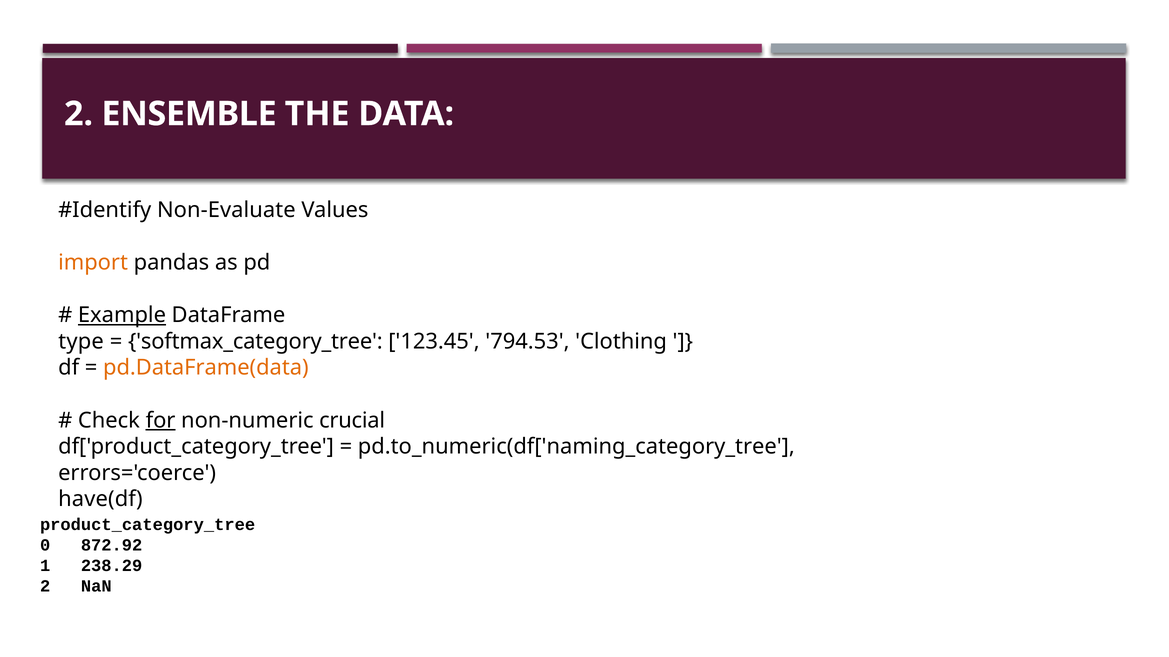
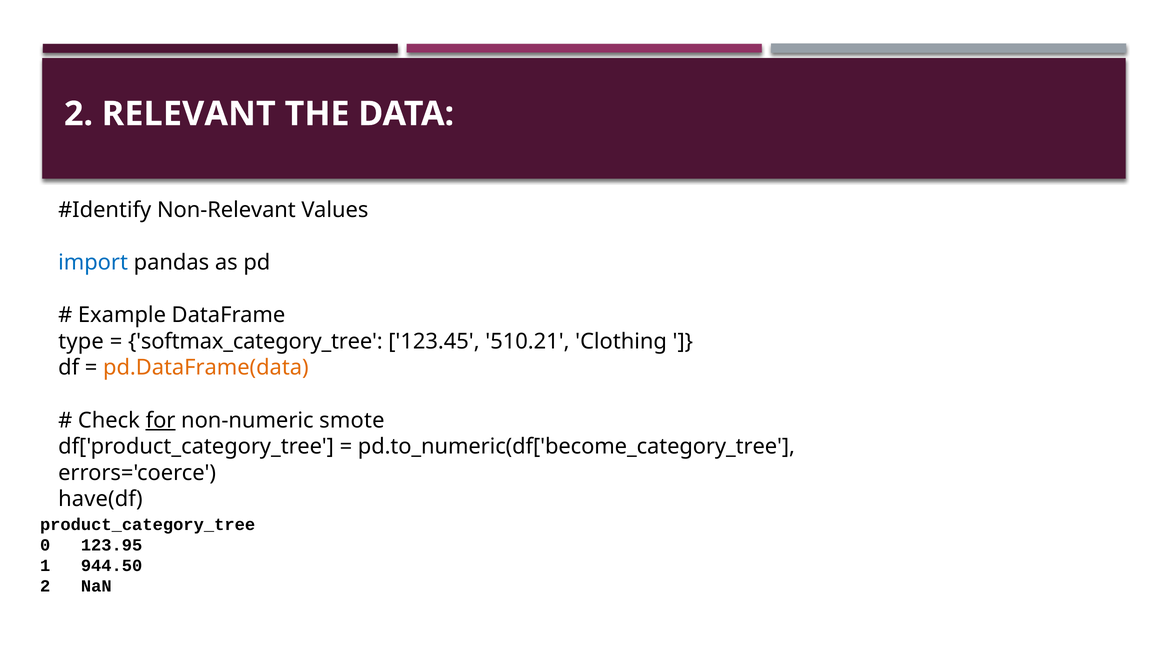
ENSEMBLE: ENSEMBLE -> RELEVANT
Non-Evaluate: Non-Evaluate -> Non-Relevant
import colour: orange -> blue
Example underline: present -> none
794.53: 794.53 -> 510.21
crucial: crucial -> smote
pd.to_numeric(df['naming_category_tree: pd.to_numeric(df['naming_category_tree -> pd.to_numeric(df['become_category_tree
872.92: 872.92 -> 123.95
238.29: 238.29 -> 944.50
